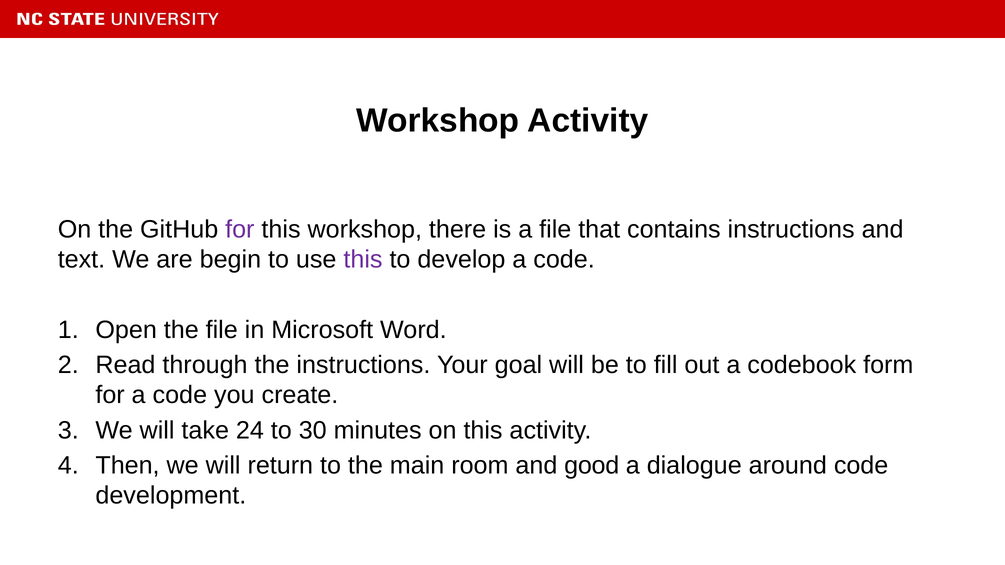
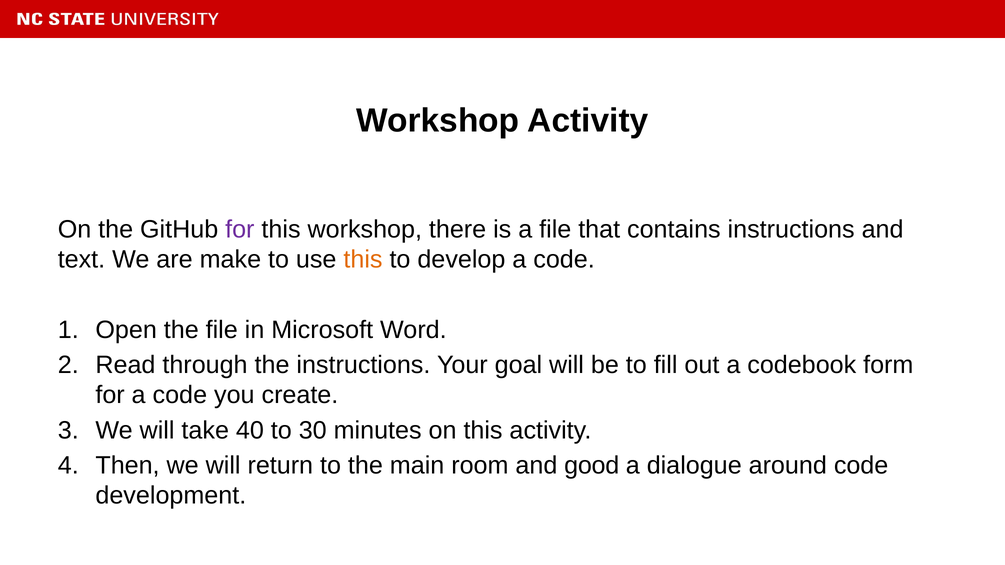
begin: begin -> make
this at (363, 260) colour: purple -> orange
24: 24 -> 40
